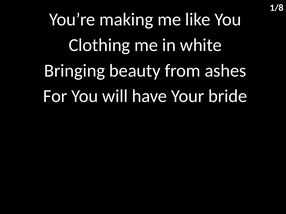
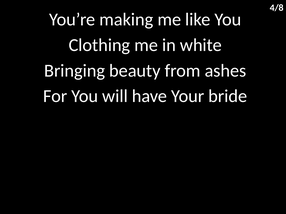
1/8: 1/8 -> 4/8
